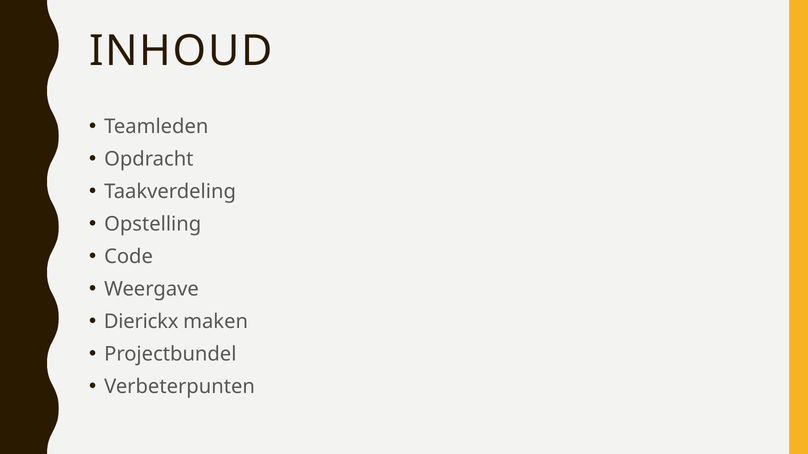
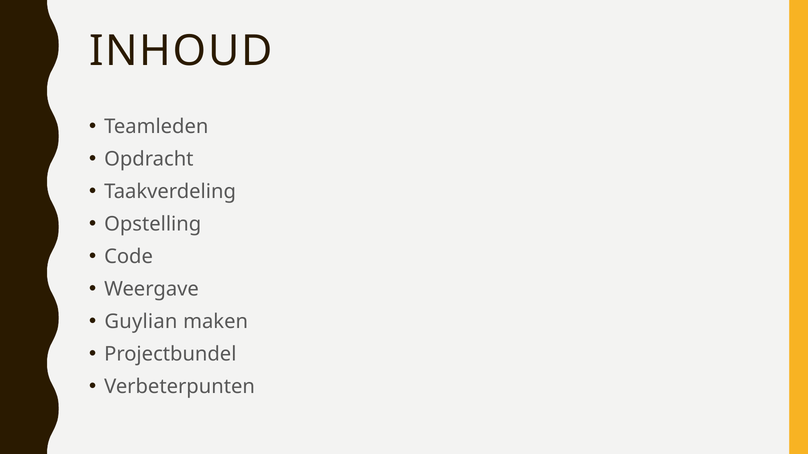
Dierickx: Dierickx -> Guylian
